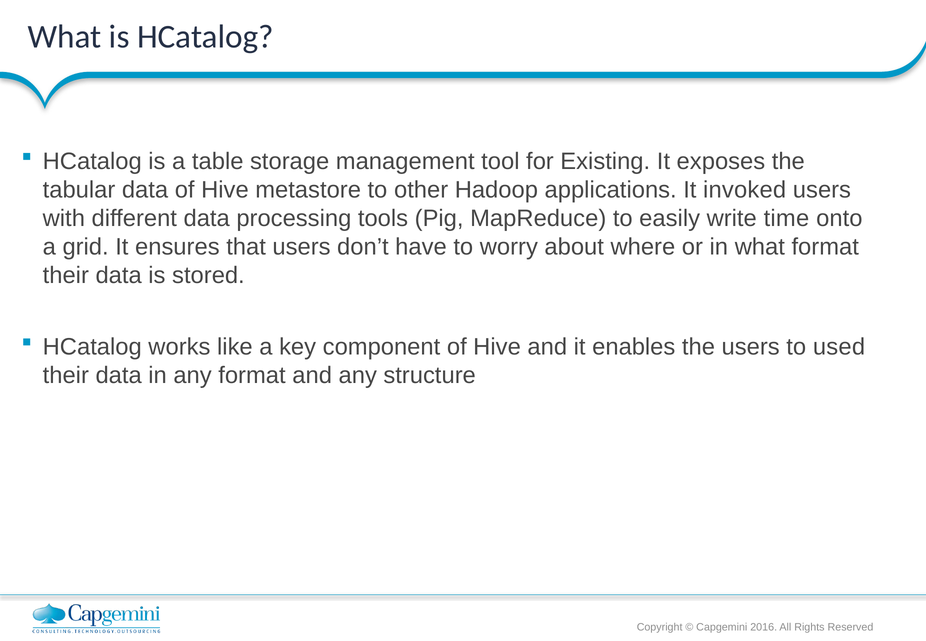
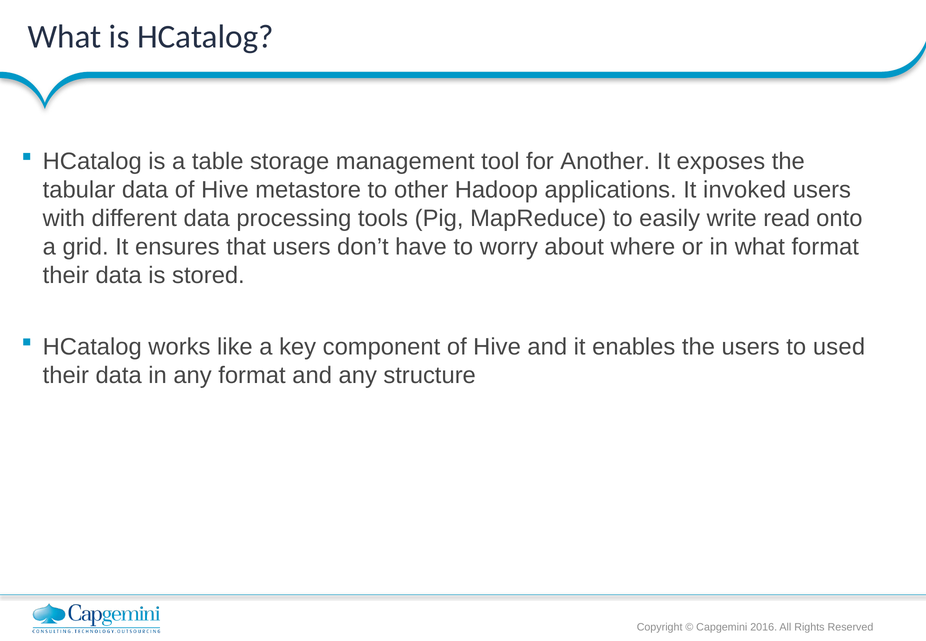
Existing: Existing -> Another
time: time -> read
